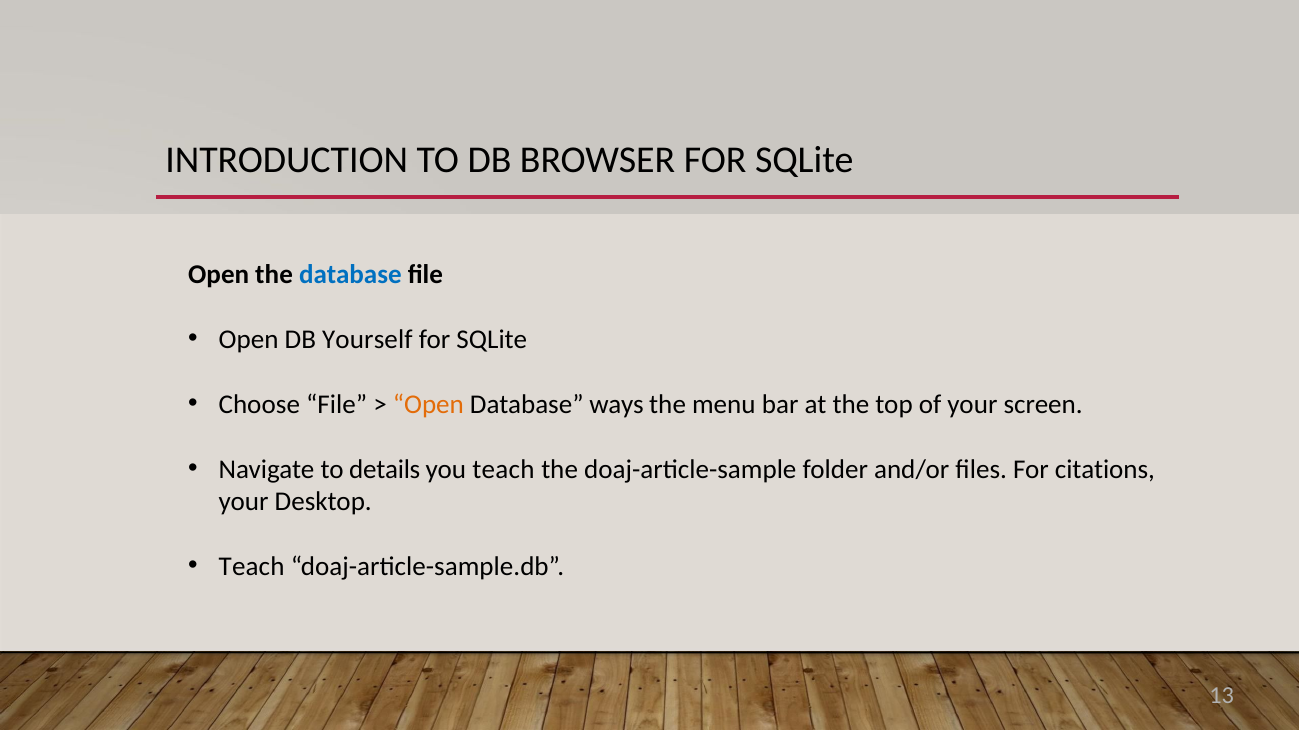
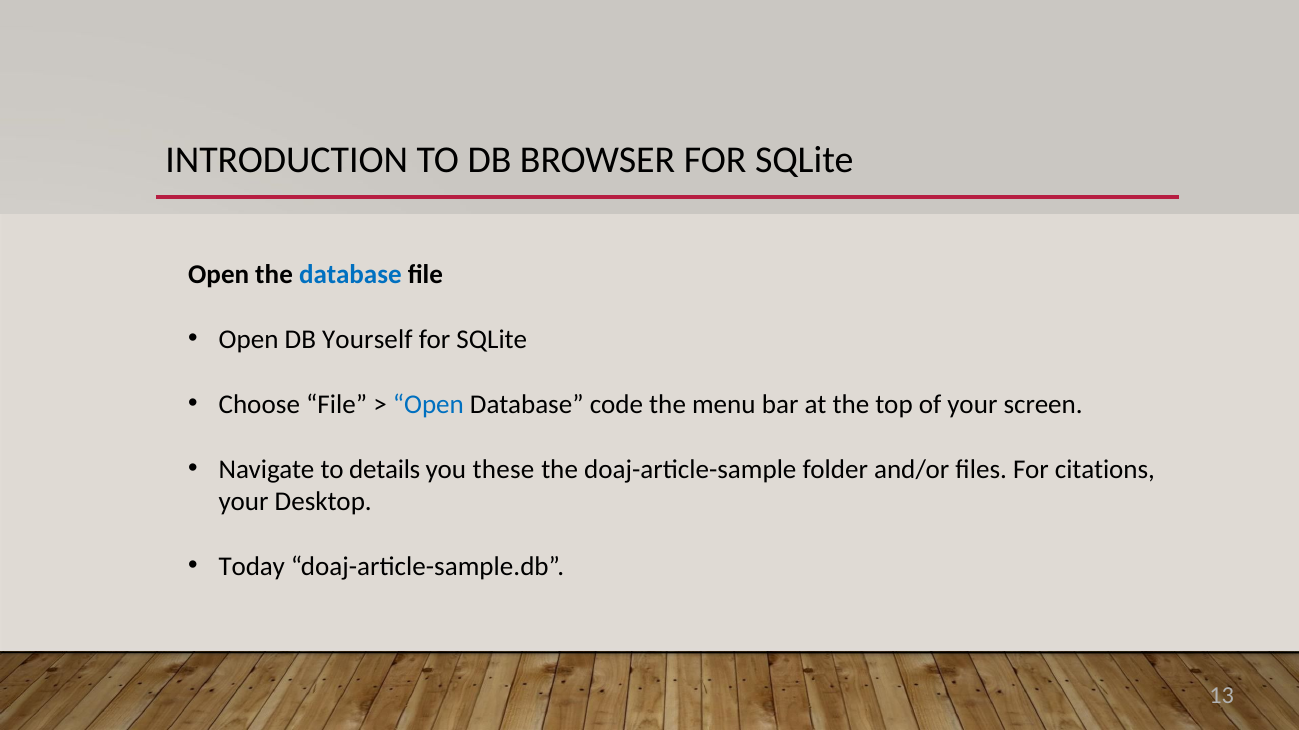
Open at (428, 405) colour: orange -> blue
ways: ways -> code
you teach: teach -> these
Teach at (252, 567): Teach -> Today
